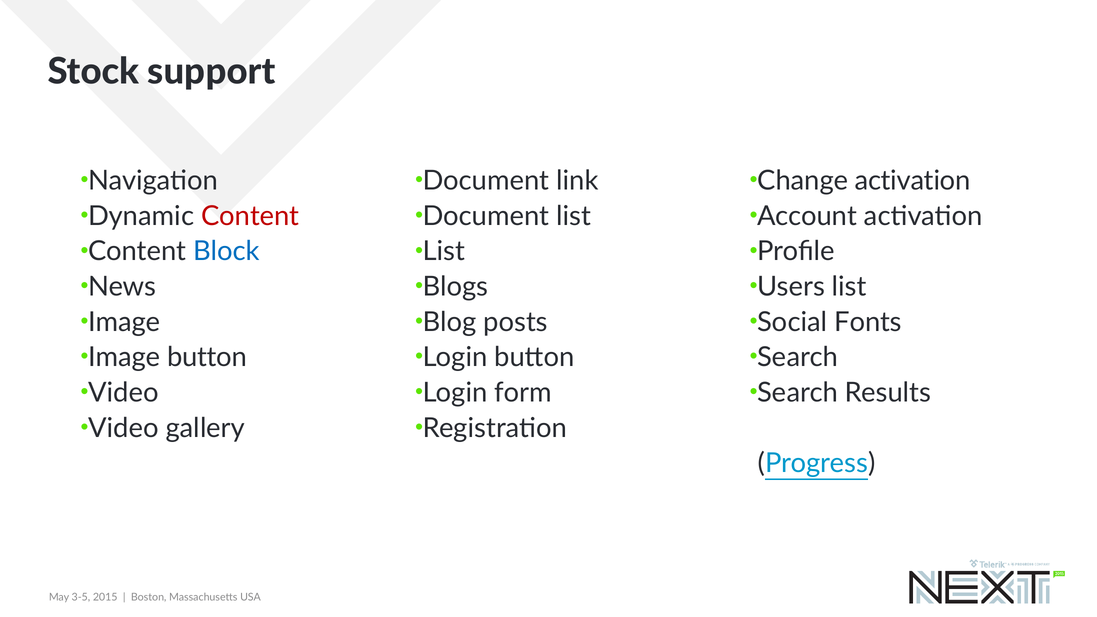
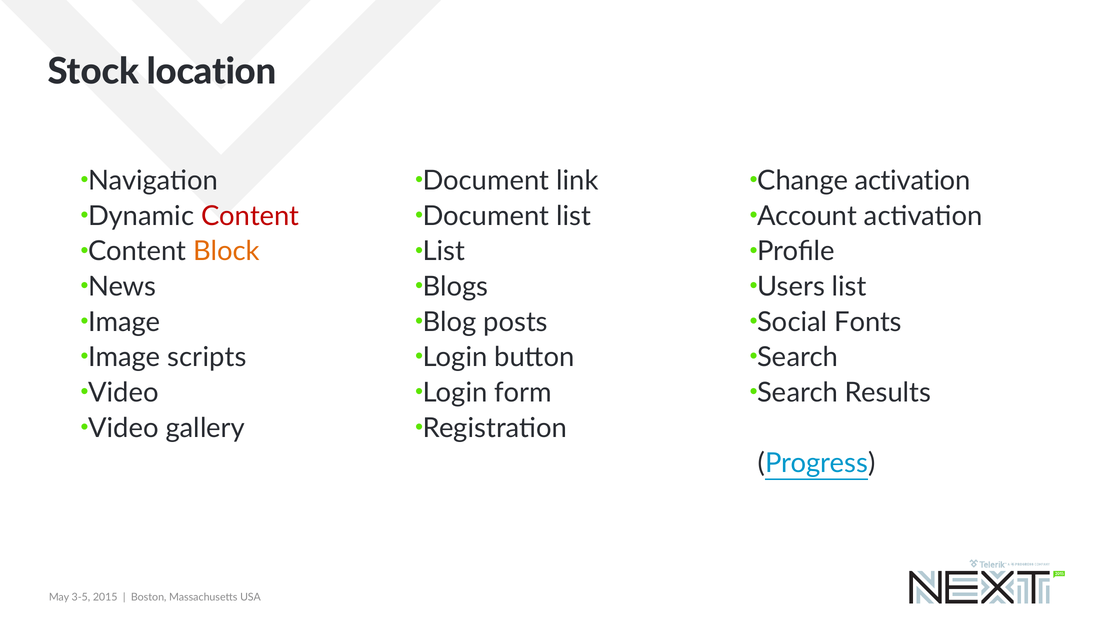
support: support -> location
Block colour: blue -> orange
Image button: button -> scripts
